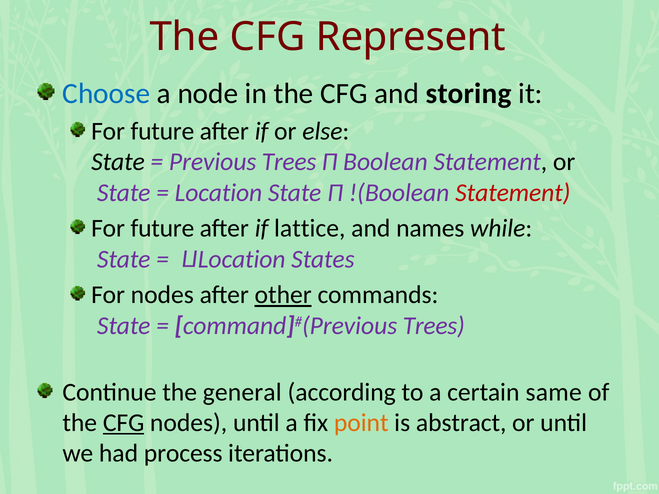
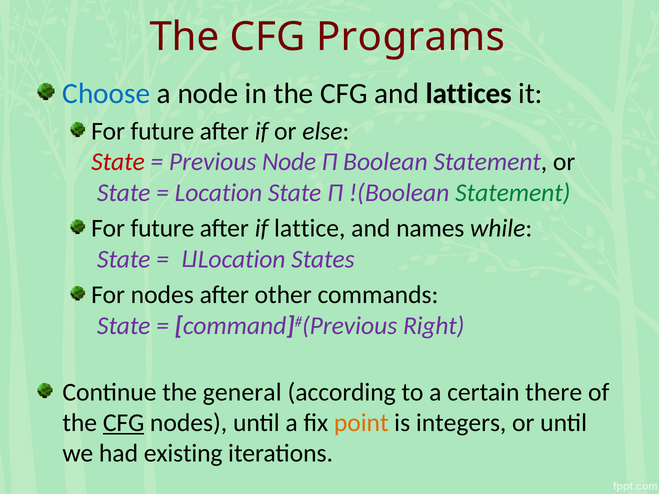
Represent: Represent -> Programs
storing: storing -> lattices
State at (118, 162) colour: black -> red
Previous Trees: Trees -> Node
Statement at (513, 193) colour: red -> green
other underline: present -> none
Trees at (434, 326): Trees -> Right
same: same -> there
abstract: abstract -> integers
process: process -> existing
